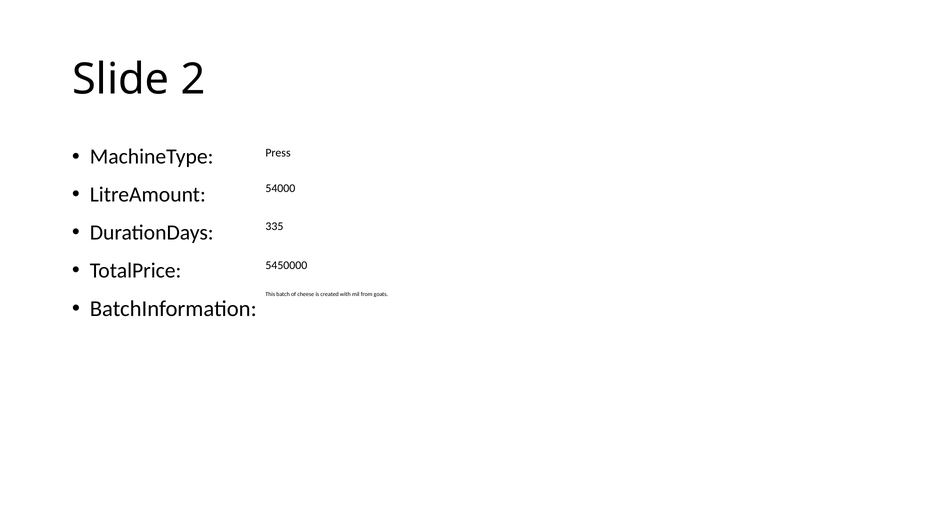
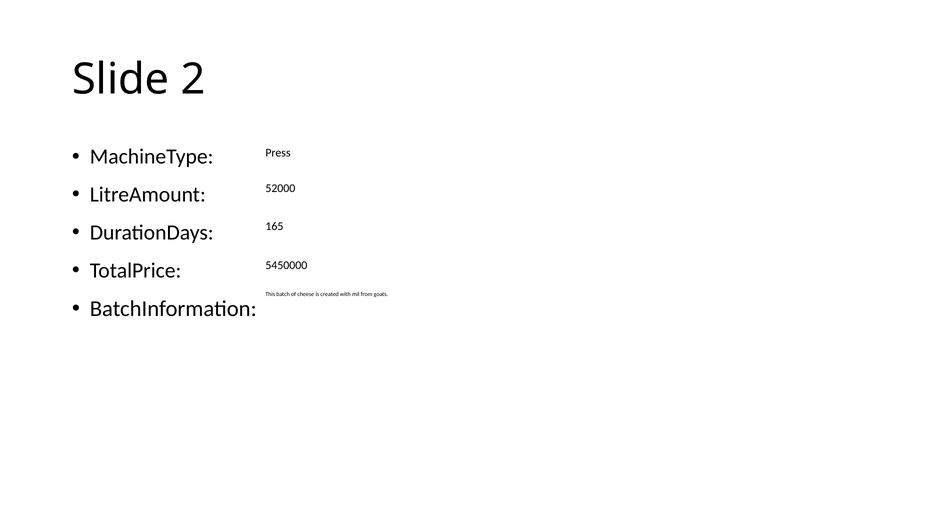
54000: 54000 -> 52000
335: 335 -> 165
